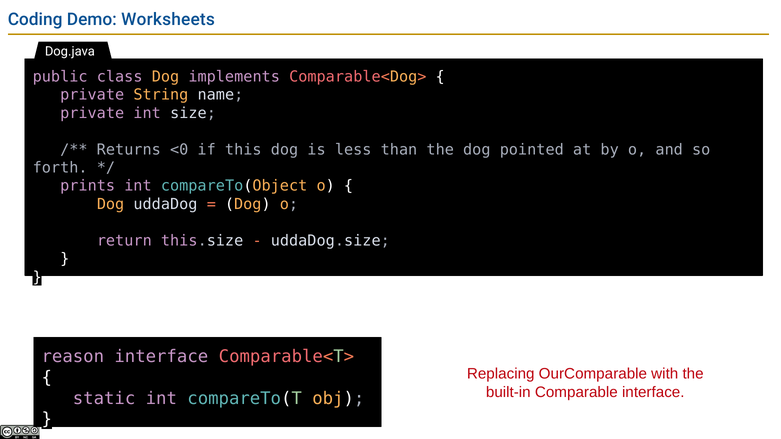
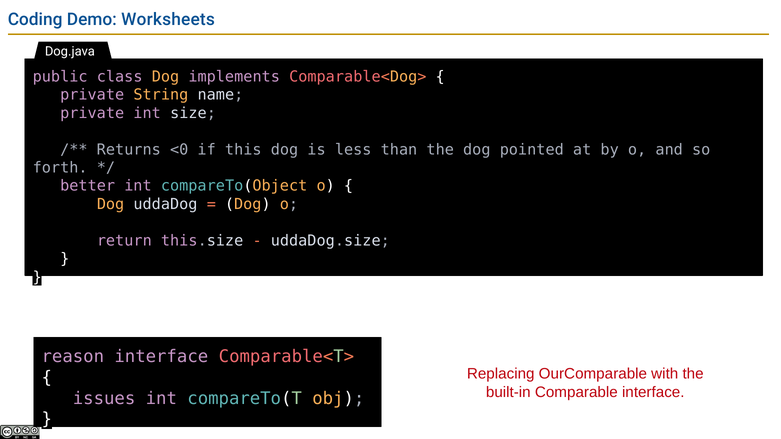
prints: prints -> better
static: static -> issues
